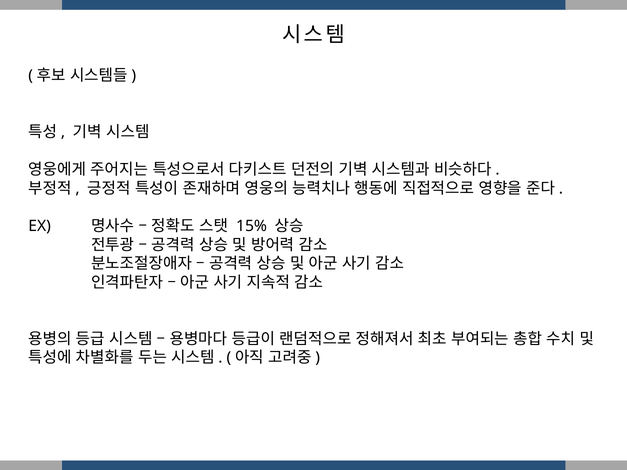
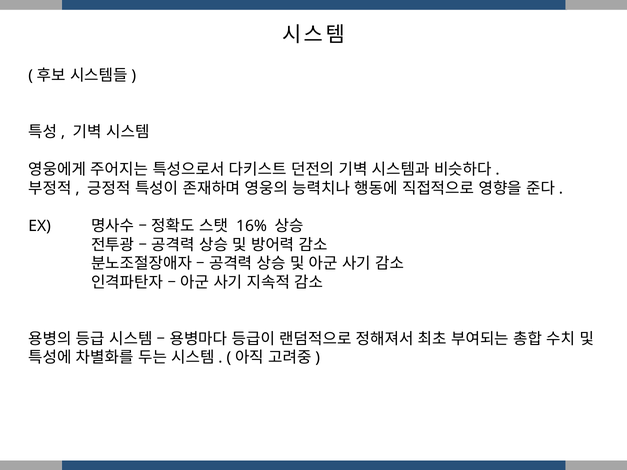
15%: 15% -> 16%
